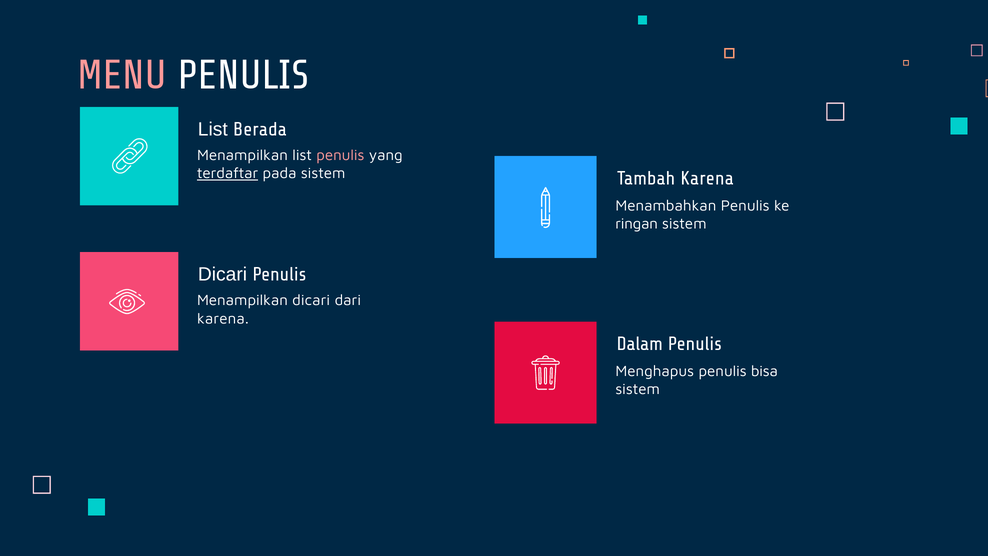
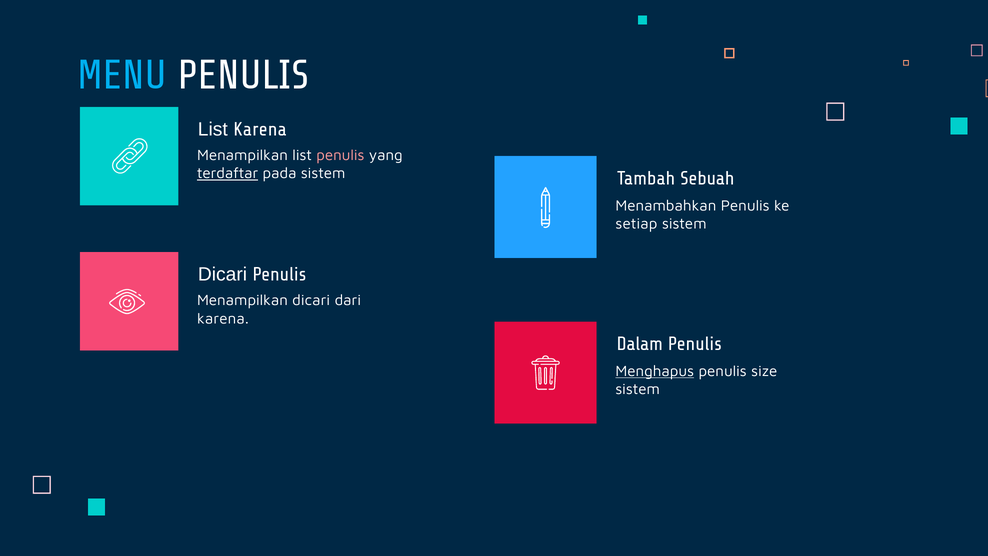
MENU colour: pink -> light blue
List Berada: Berada -> Karena
Tambah Karena: Karena -> Sebuah
ringan: ringan -> setiap
Menghapus underline: none -> present
bisa: bisa -> size
